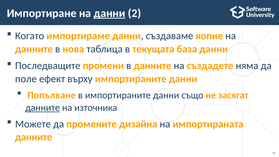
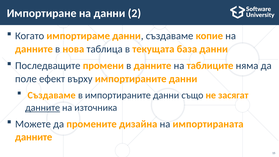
данни at (110, 13) underline: present -> none
създадете: създадете -> таблиците
Попълване at (52, 95): Попълване -> Създаваме
